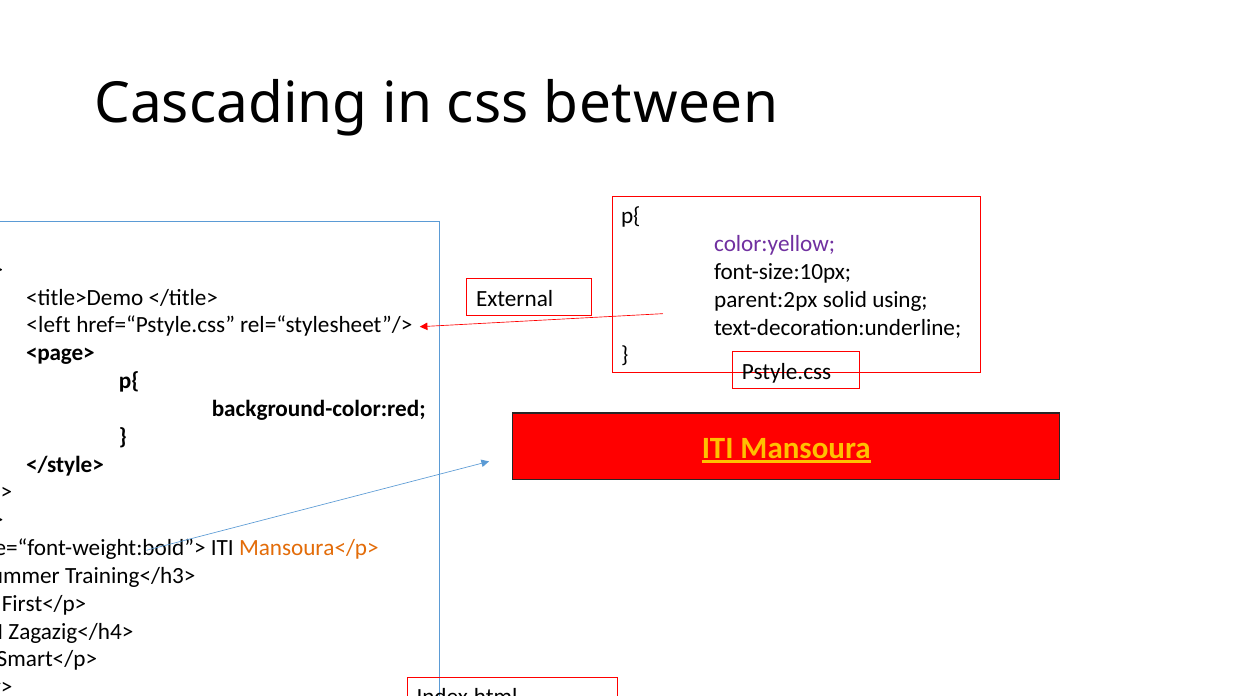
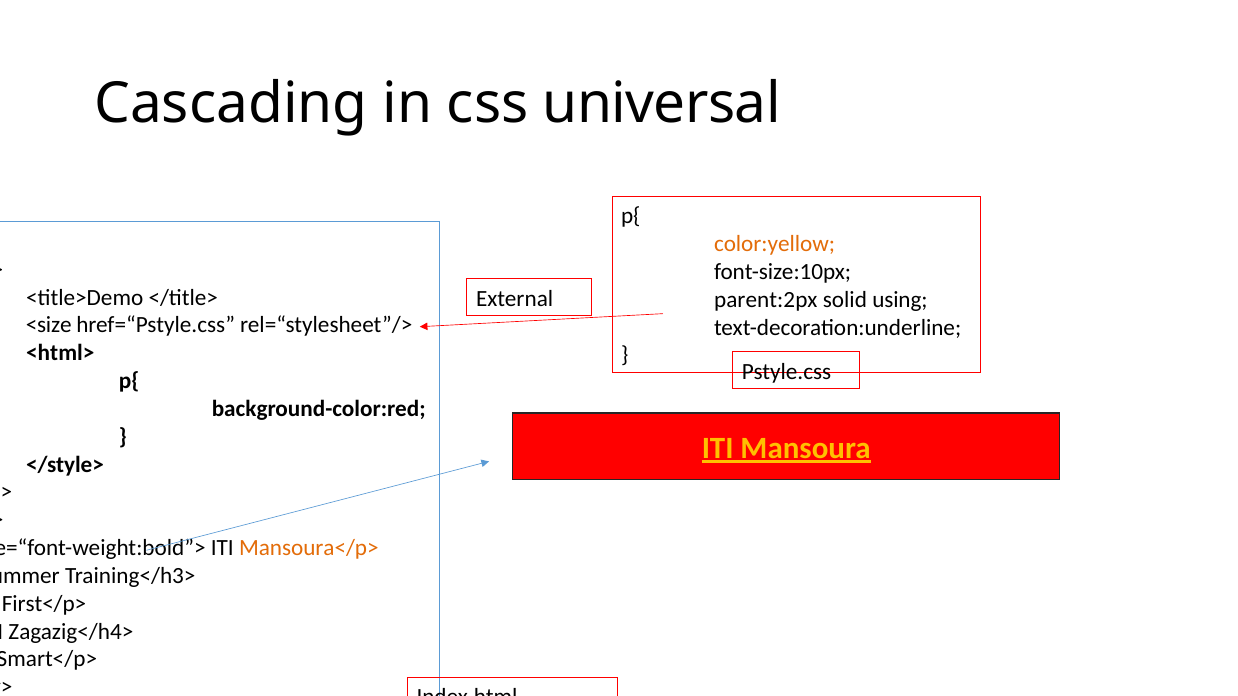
between: between -> universal
color:yellow colour: purple -> orange
<left: <left -> <size
<page> at (60, 353): <page> -> <html>
